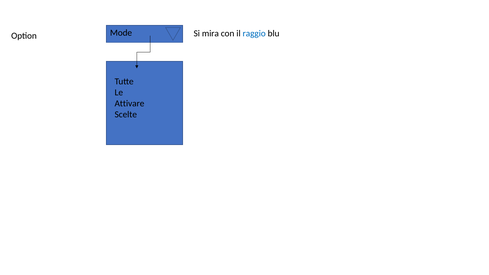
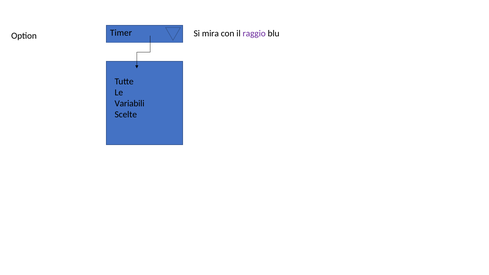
Mode: Mode -> Timer
raggio colour: blue -> purple
Attivare: Attivare -> Variabili
